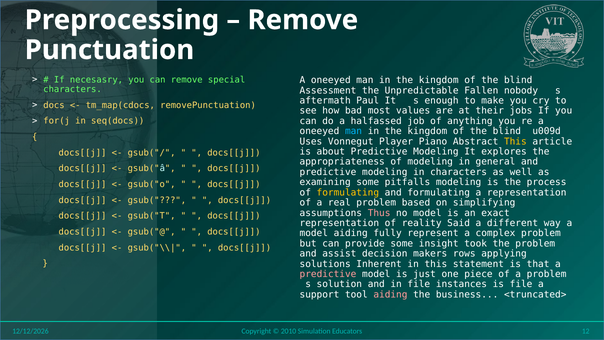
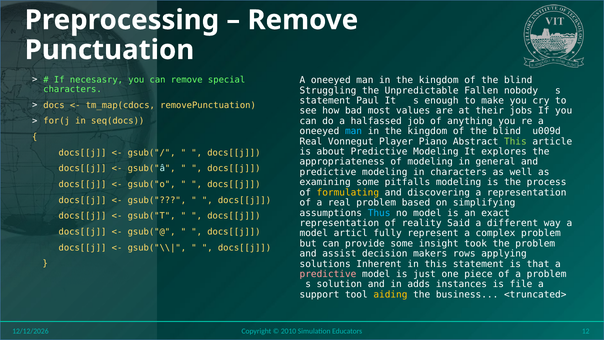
Assessment: Assessment -> Struggling
aftermath at (325, 101): aftermath -> statement
Uses at (311, 141): Uses -> Real
This at (515, 141) colour: yellow -> light green
and formulating: formulating -> discovering
Thus colour: pink -> light blue
model aiding: aiding -> articl
in file: file -> adds
aiding at (390, 294) colour: pink -> yellow
